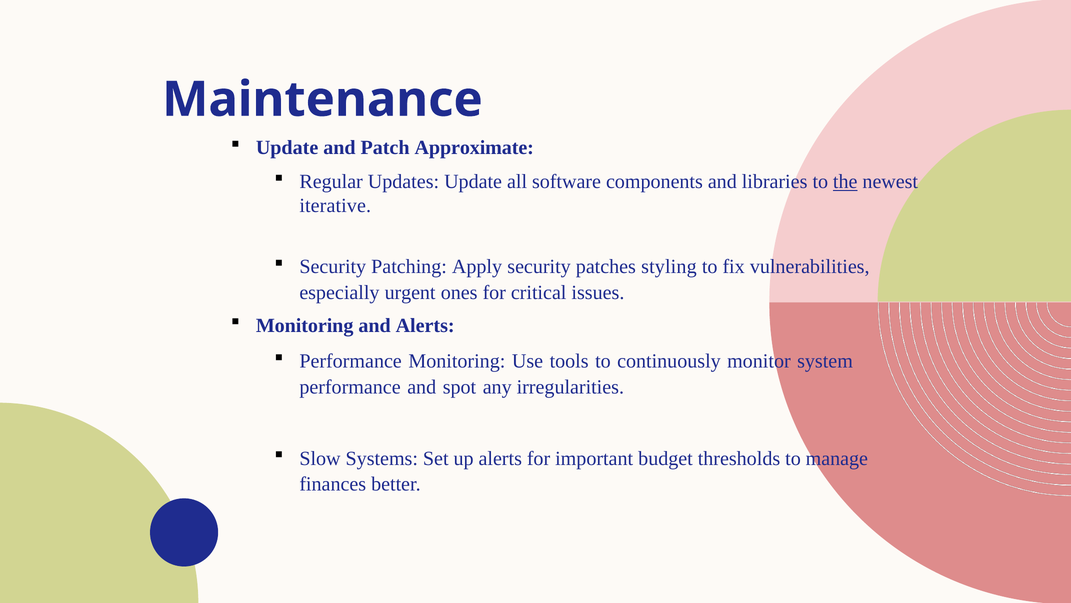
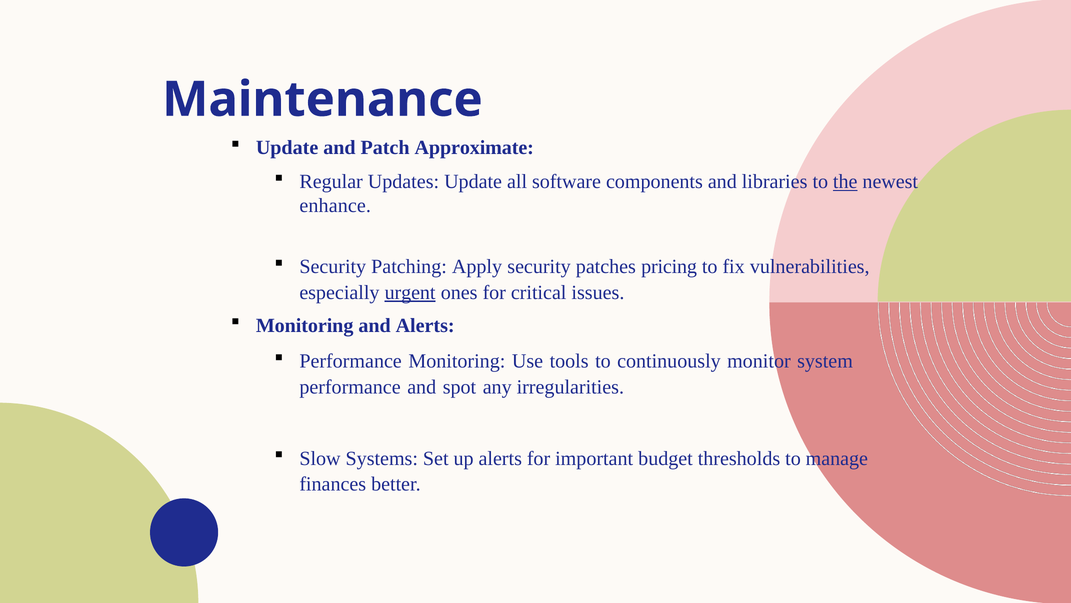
iterative: iterative -> enhance
styling: styling -> pricing
urgent underline: none -> present
